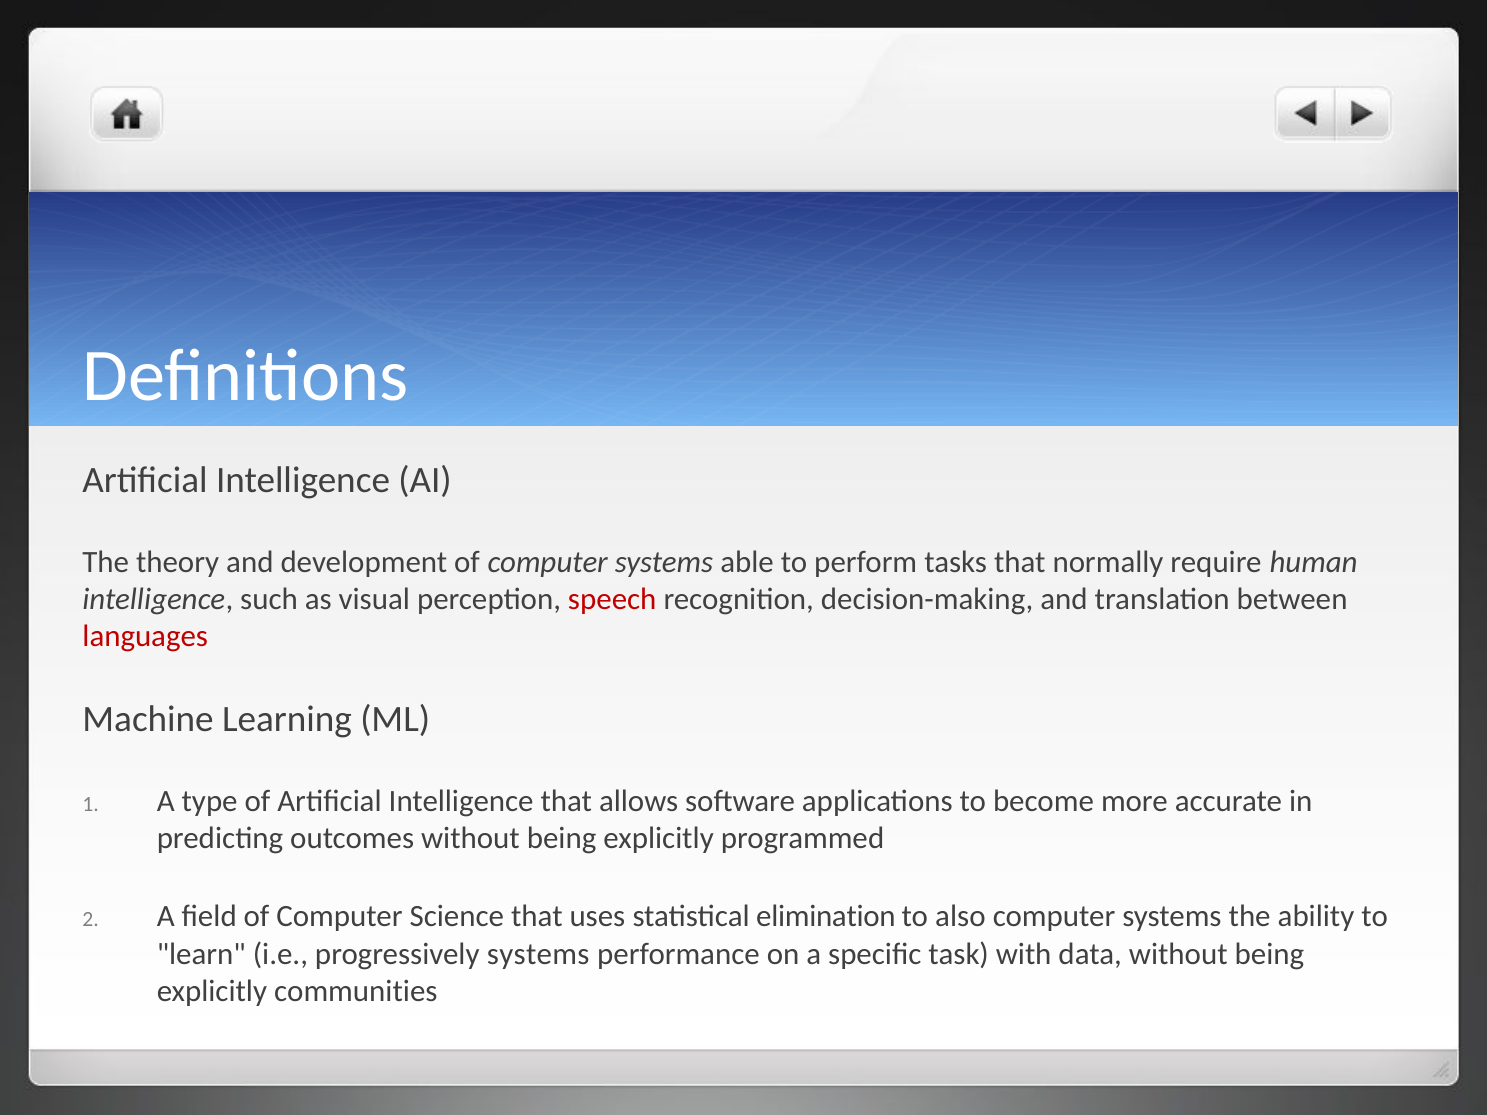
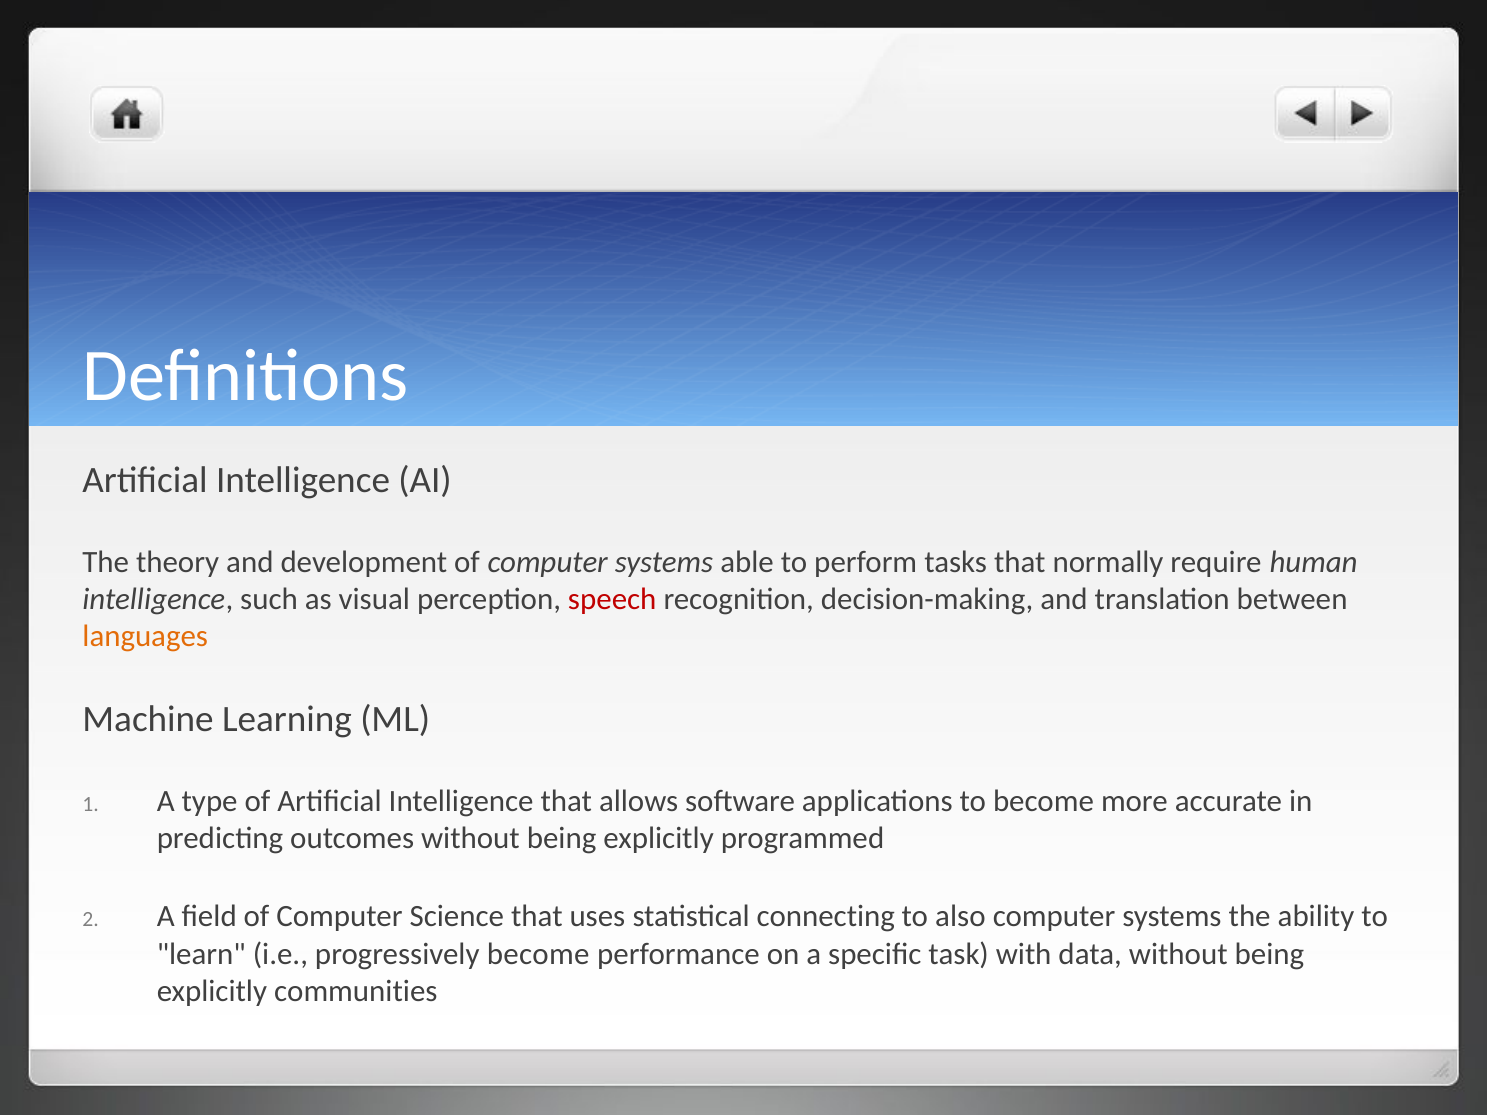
languages colour: red -> orange
elimination: elimination -> connecting
progressively systems: systems -> become
